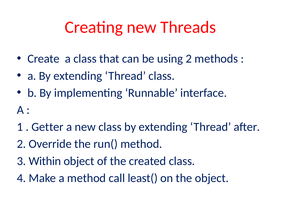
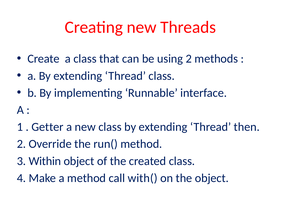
after: after -> then
least(: least( -> with(
